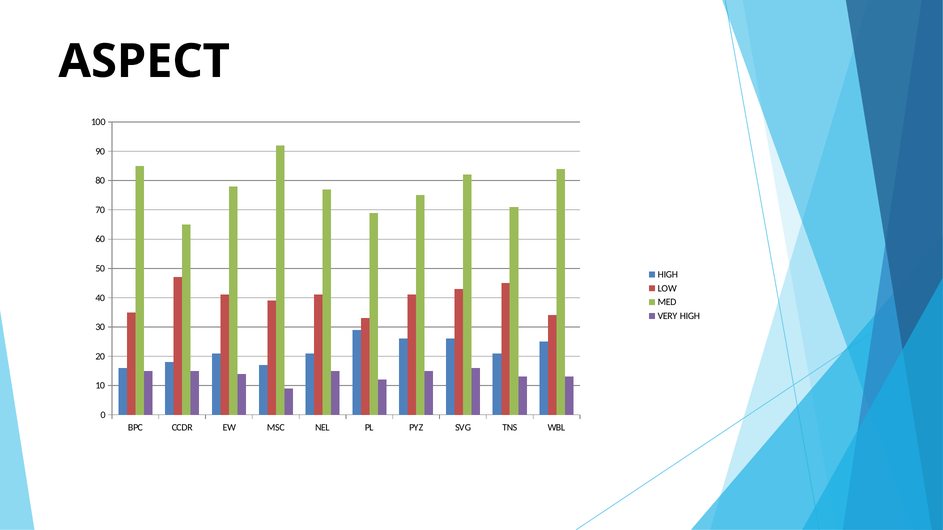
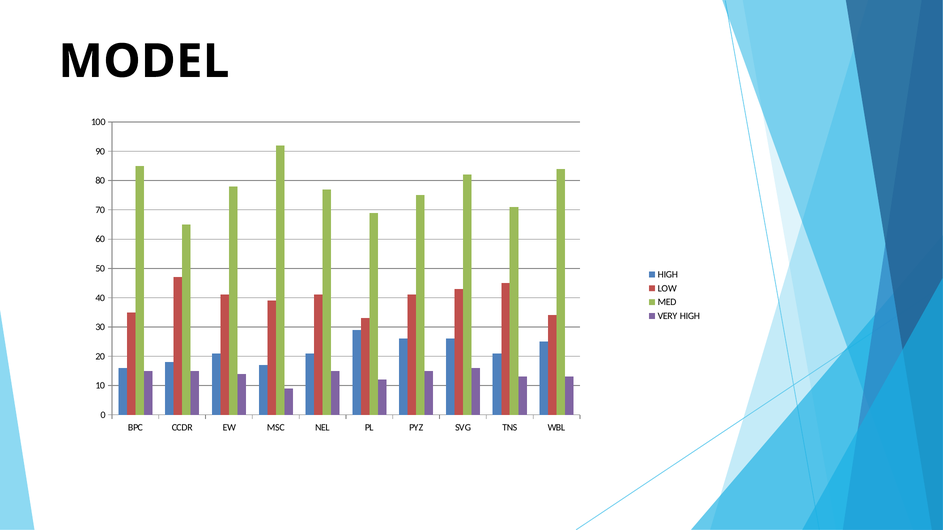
ASPECT: ASPECT -> MODEL
